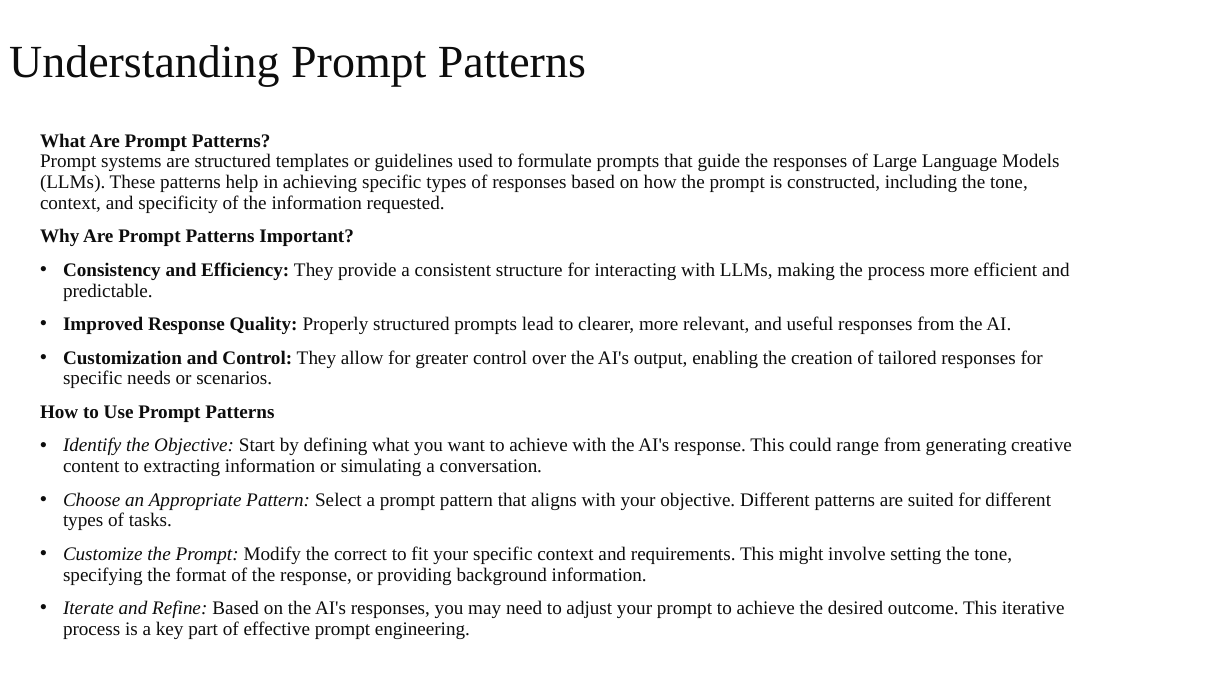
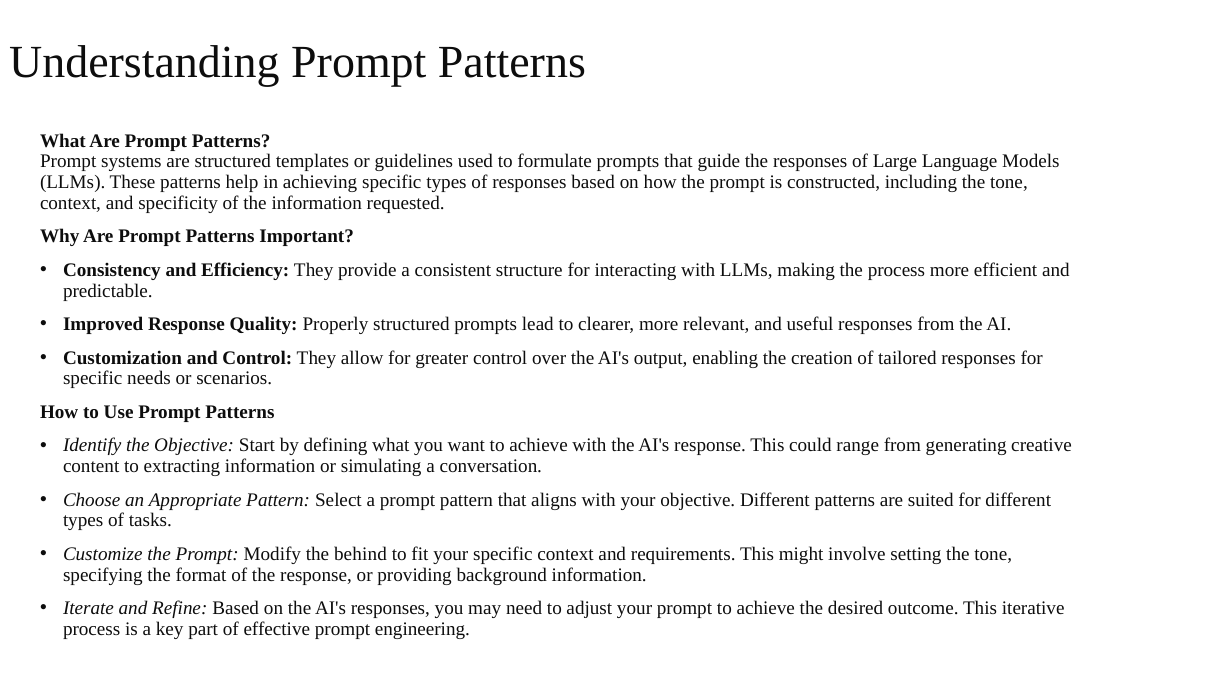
correct: correct -> behind
